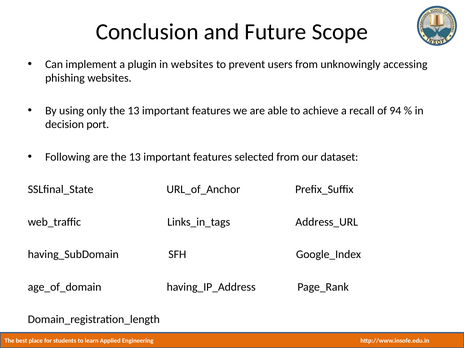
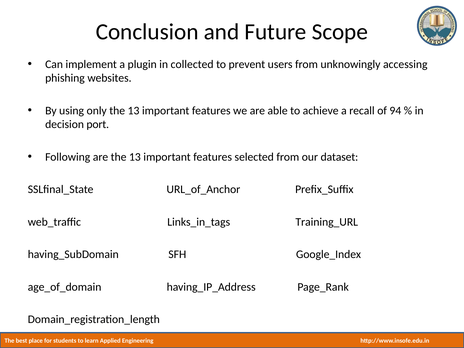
in websites: websites -> collected
Address_URL: Address_URL -> Training_URL
